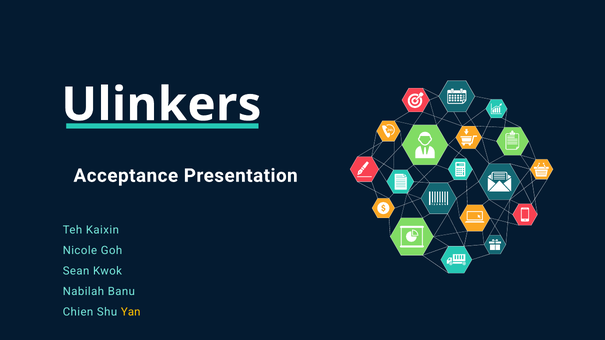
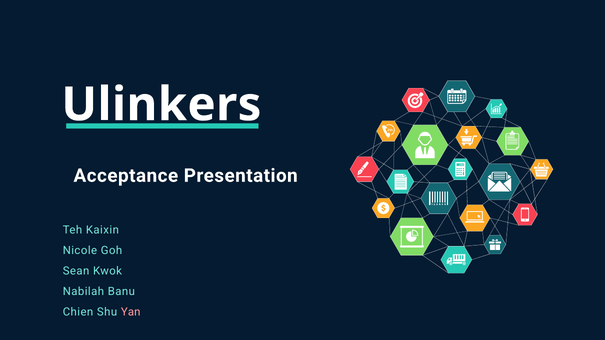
Yan colour: yellow -> pink
